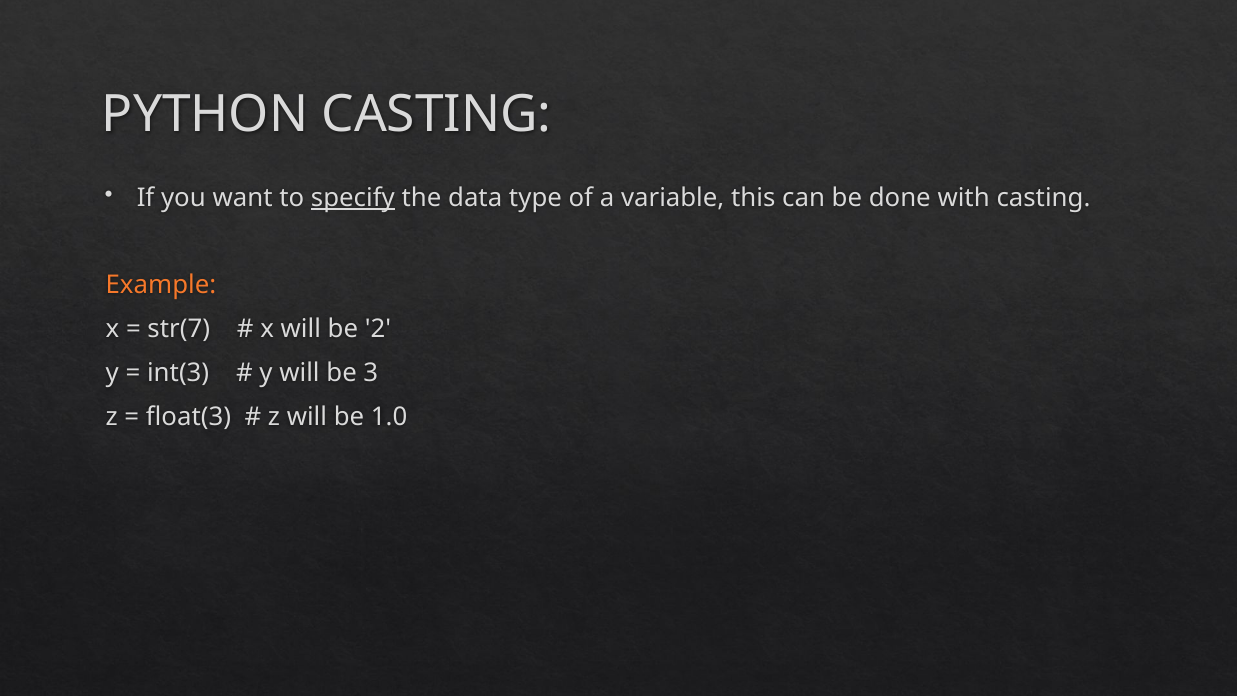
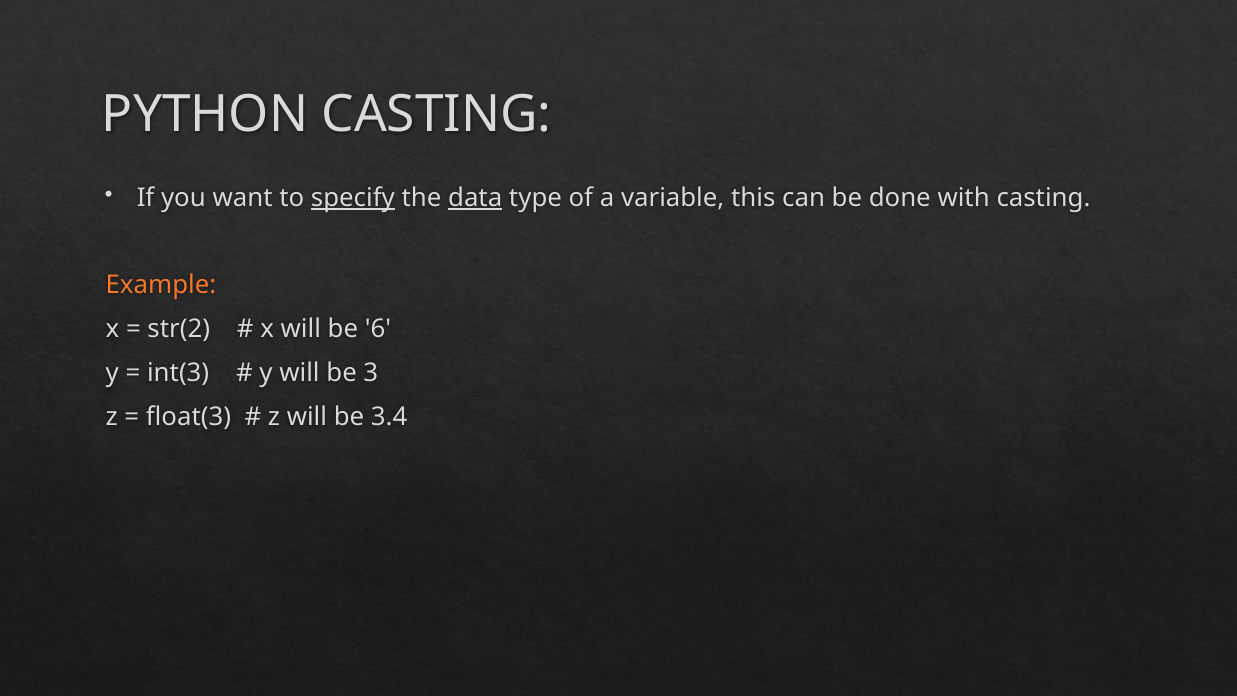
data underline: none -> present
str(7: str(7 -> str(2
2: 2 -> 6
1.0: 1.0 -> 3.4
